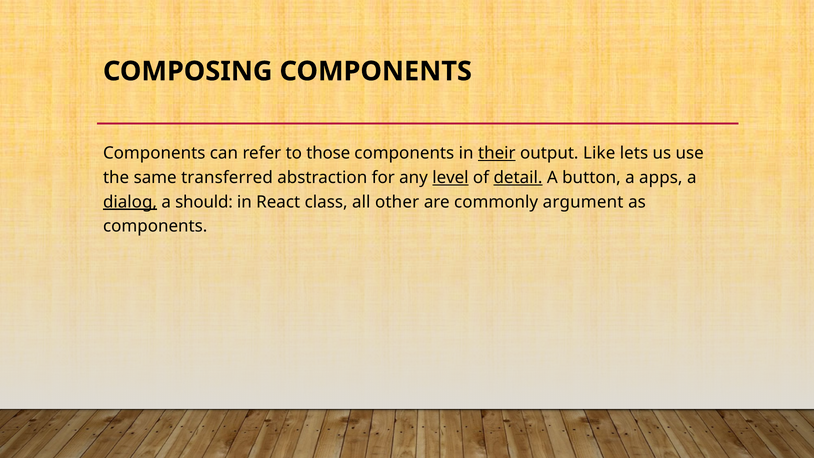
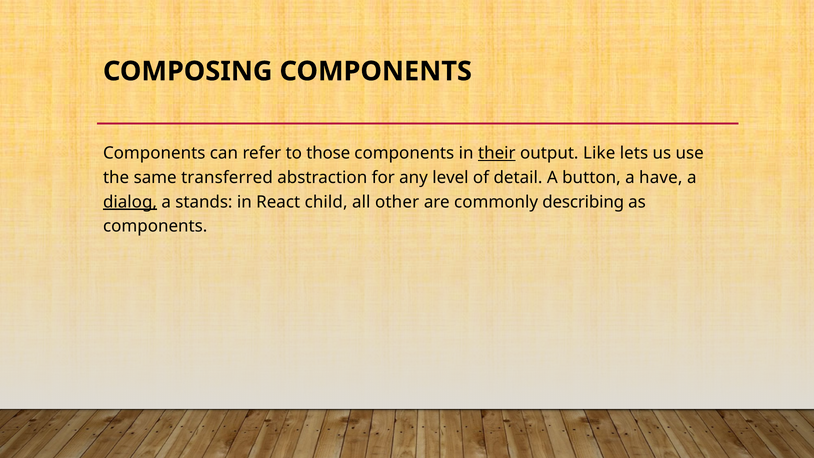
level underline: present -> none
detail underline: present -> none
apps: apps -> have
should: should -> stands
class: class -> child
argument: argument -> describing
